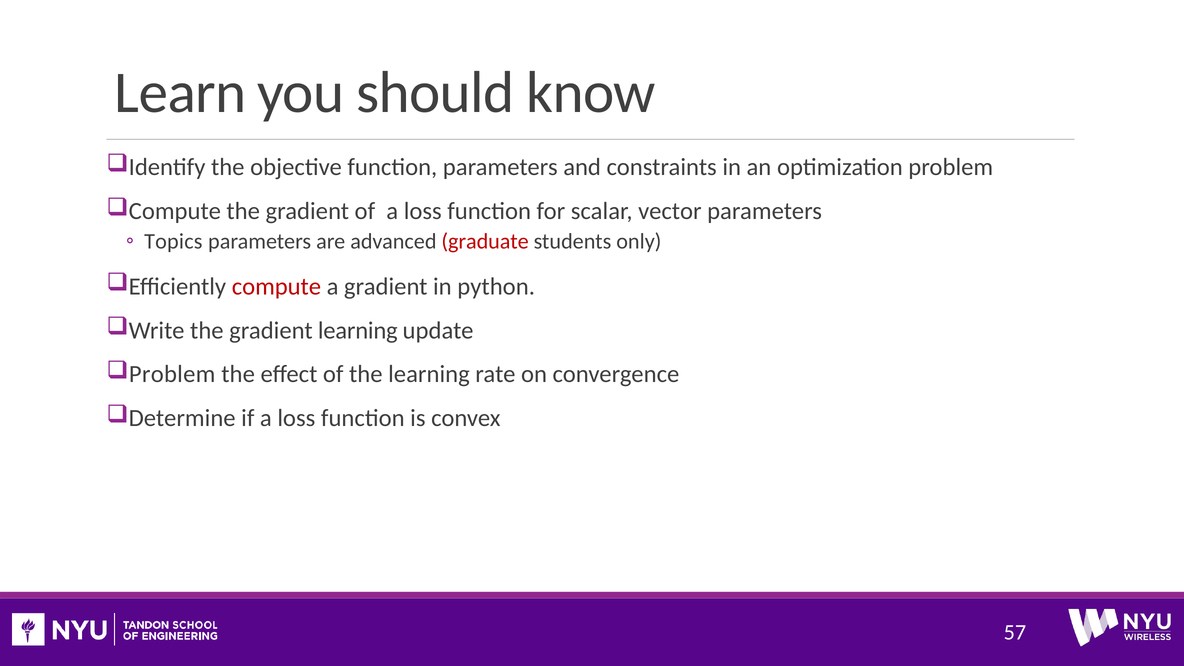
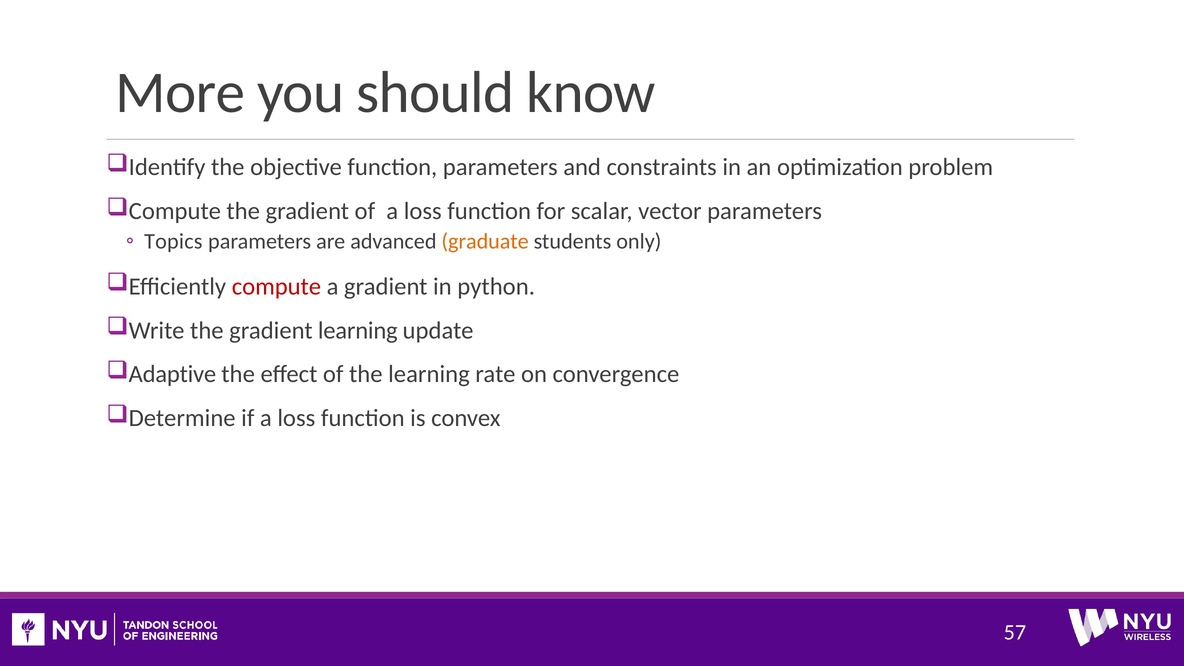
Learn: Learn -> More
graduate colour: red -> orange
Problem at (172, 374): Problem -> Adaptive
